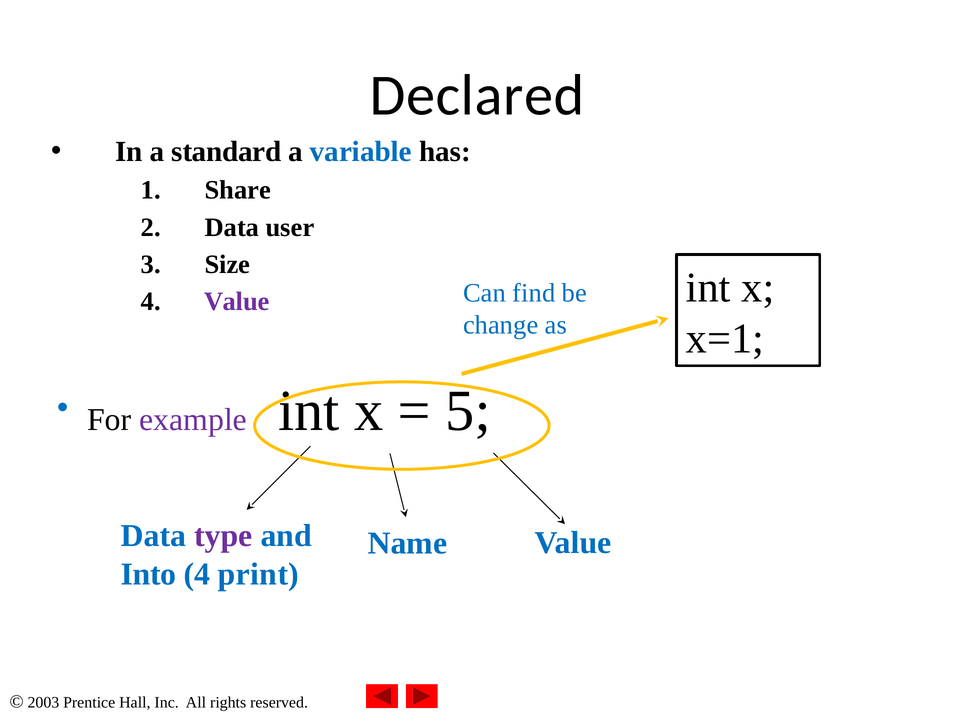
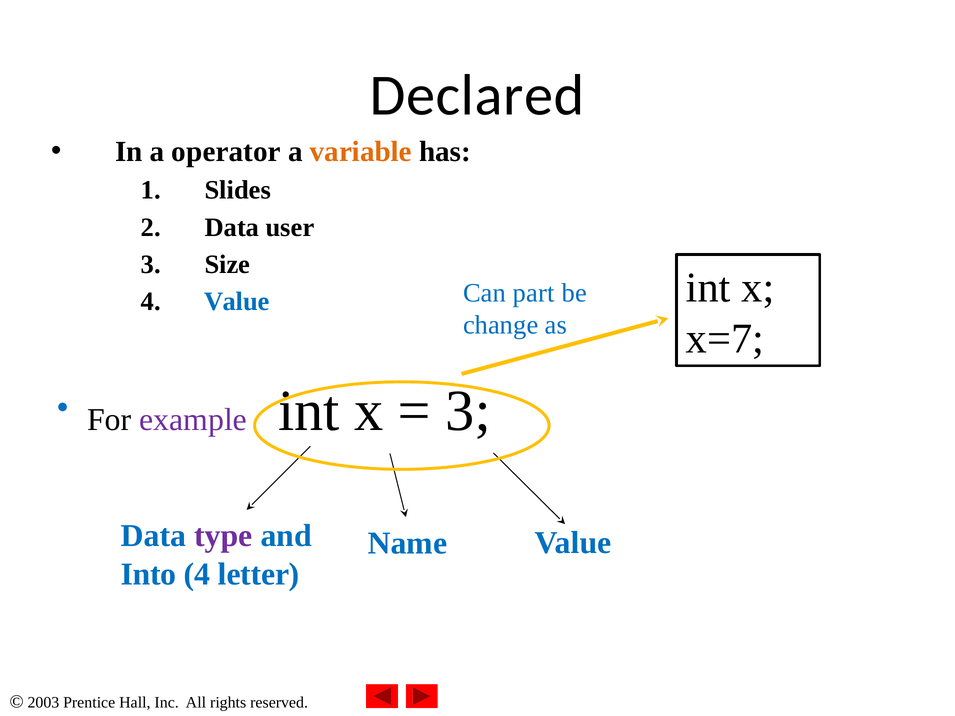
standard: standard -> operator
variable colour: blue -> orange
Share: Share -> Slides
find: find -> part
Value at (237, 302) colour: purple -> blue
x=1: x=1 -> x=7
5 at (468, 411): 5 -> 3
print: print -> letter
